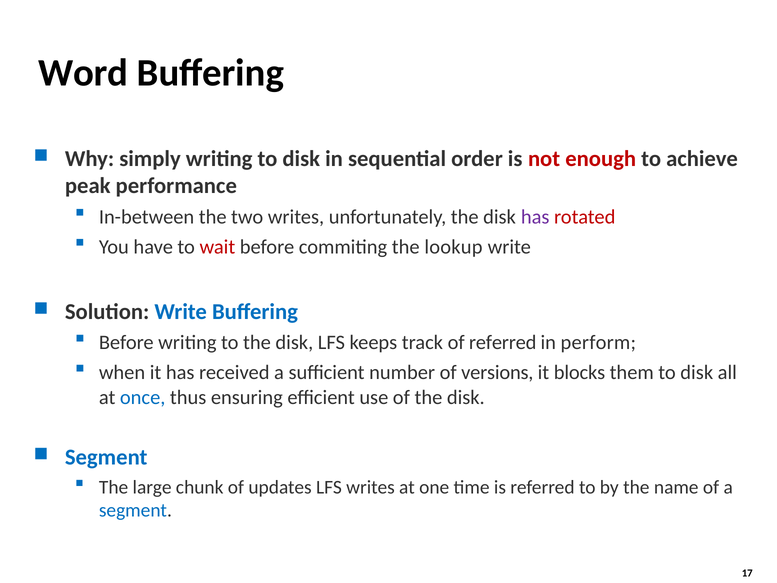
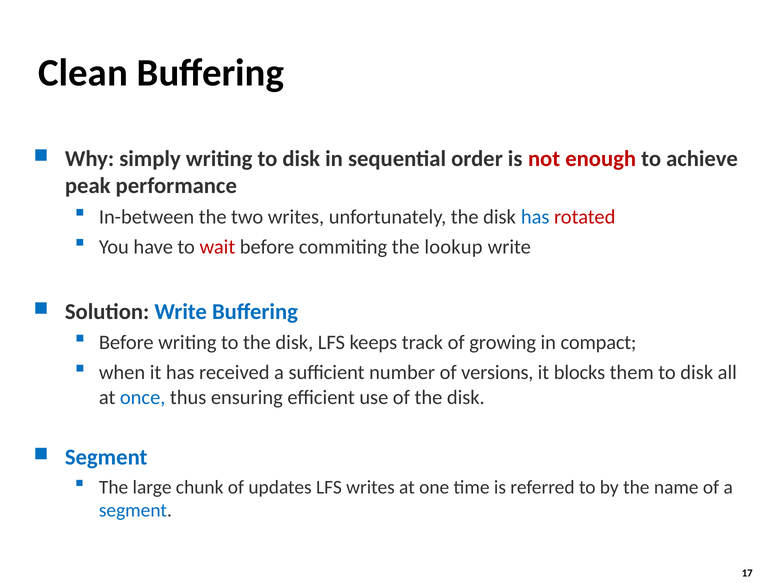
Word: Word -> Clean
has at (535, 217) colour: purple -> blue
of referred: referred -> growing
perform: perform -> compact
